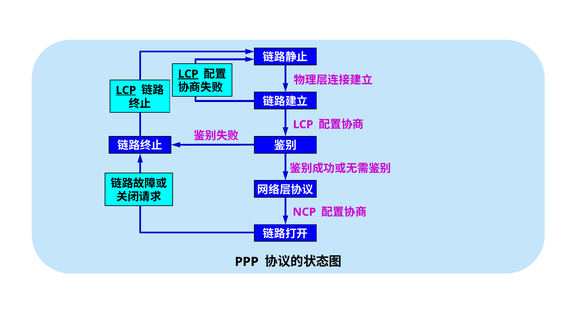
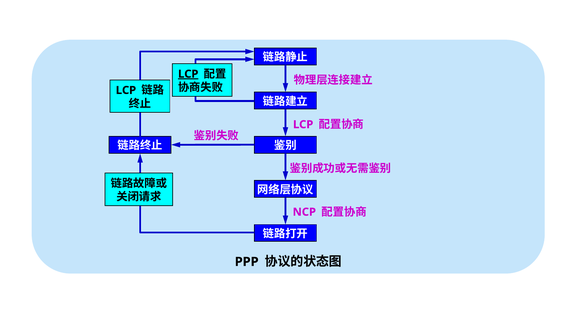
LCP at (126, 90) underline: present -> none
